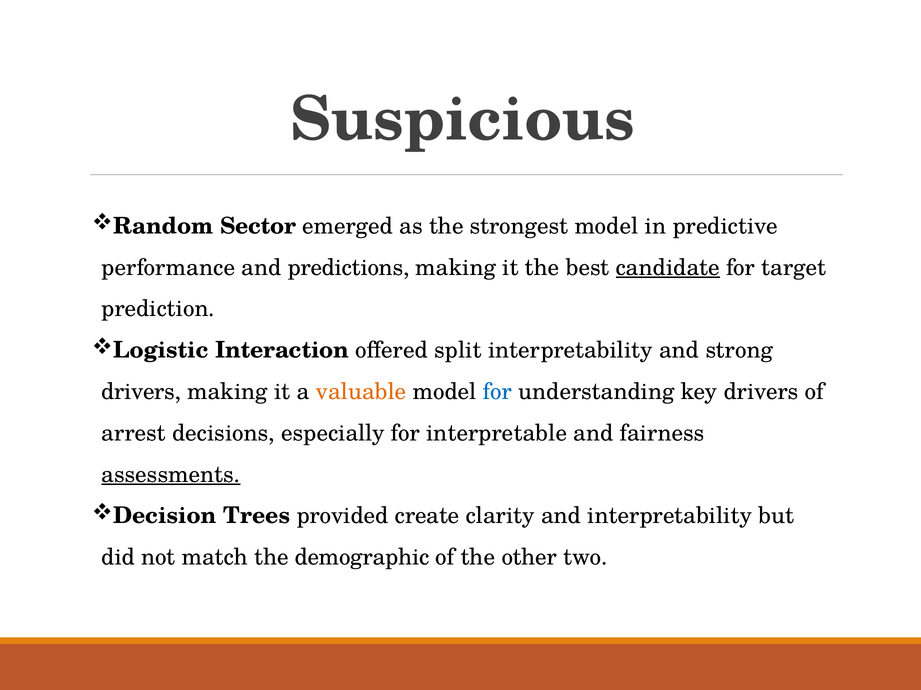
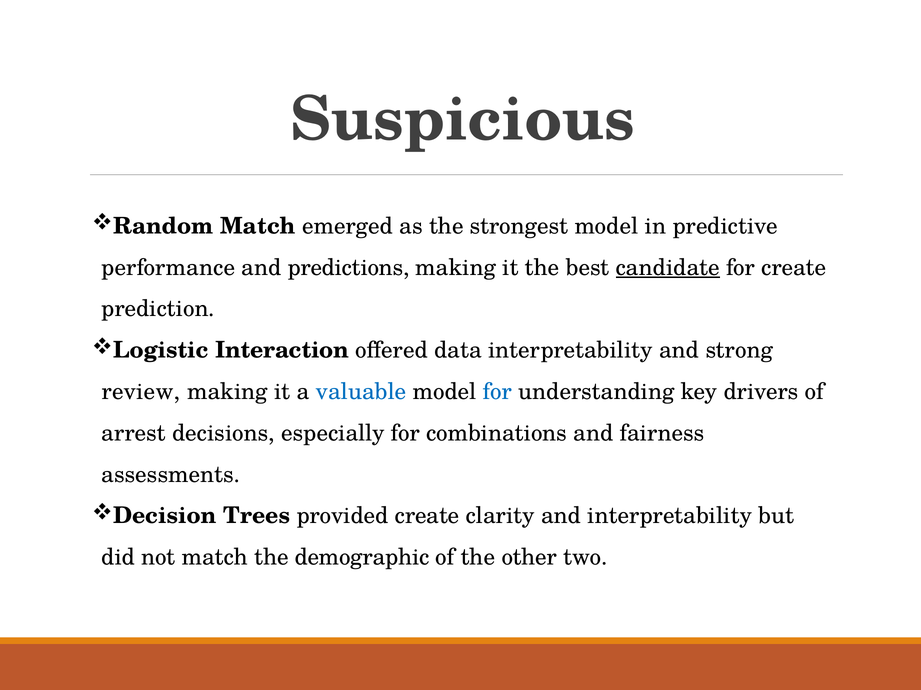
Random Sector: Sector -> Match
for target: target -> create
split: split -> data
drivers at (141, 392): drivers -> review
valuable colour: orange -> blue
interpretable: interpretable -> combinations
assessments underline: present -> none
